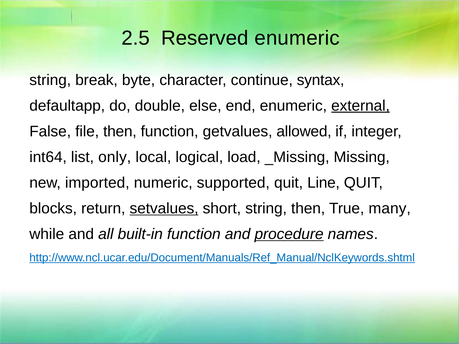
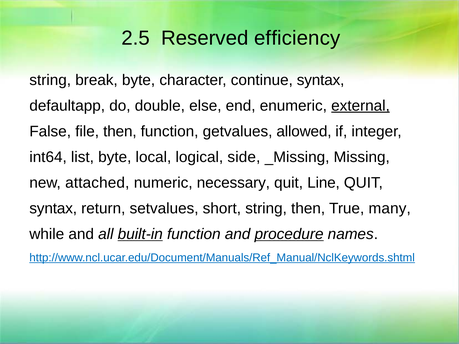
Reserved enumeric: enumeric -> efficiency
list only: only -> byte
load: load -> side
imported: imported -> attached
supported: supported -> necessary
blocks at (53, 209): blocks -> syntax
setvalues underline: present -> none
built-in underline: none -> present
